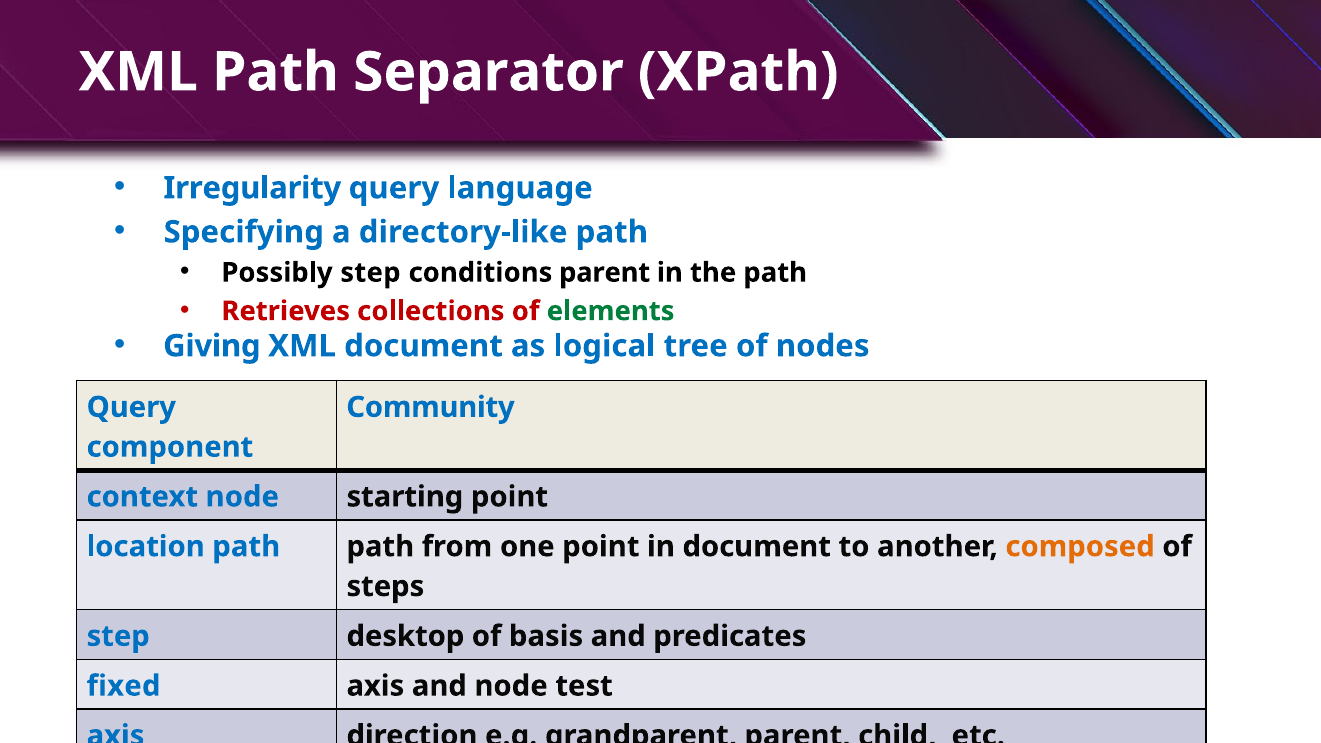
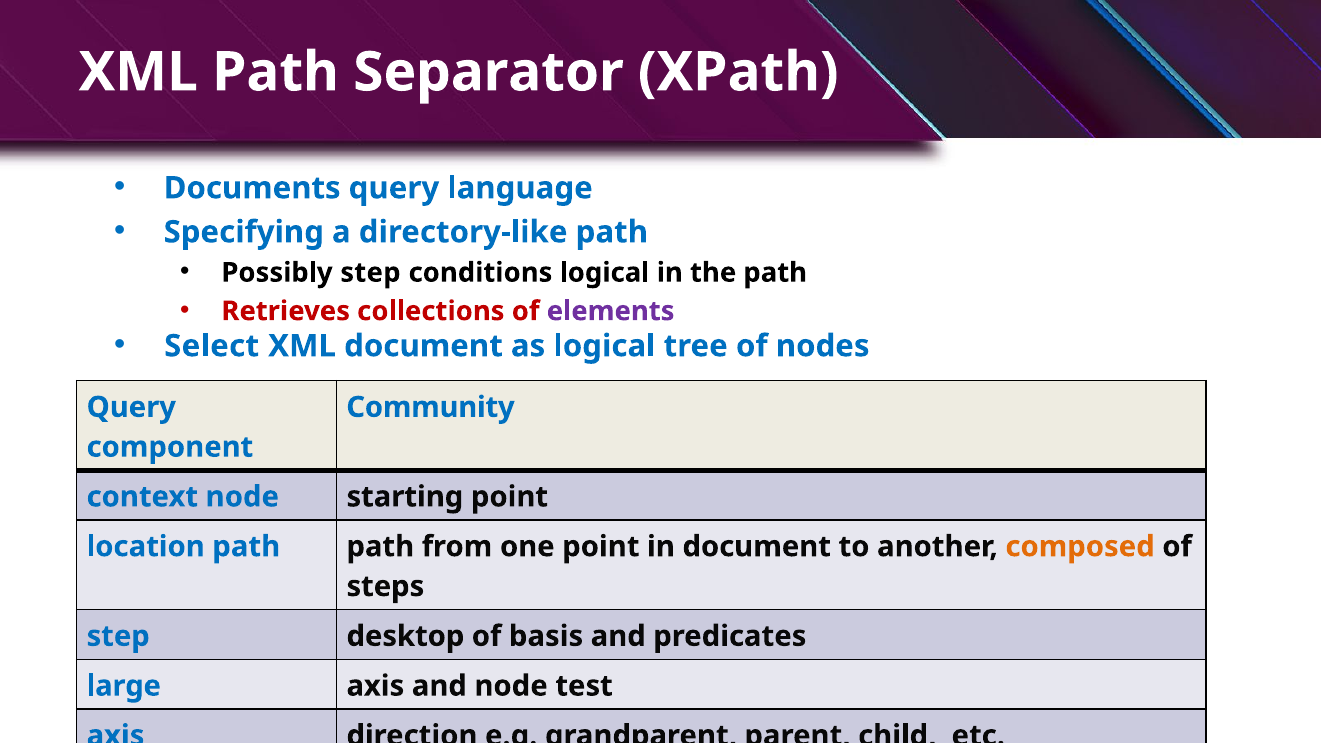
Irregularity: Irregularity -> Documents
conditions parent: parent -> logical
elements colour: green -> purple
Giving: Giving -> Select
fixed: fixed -> large
